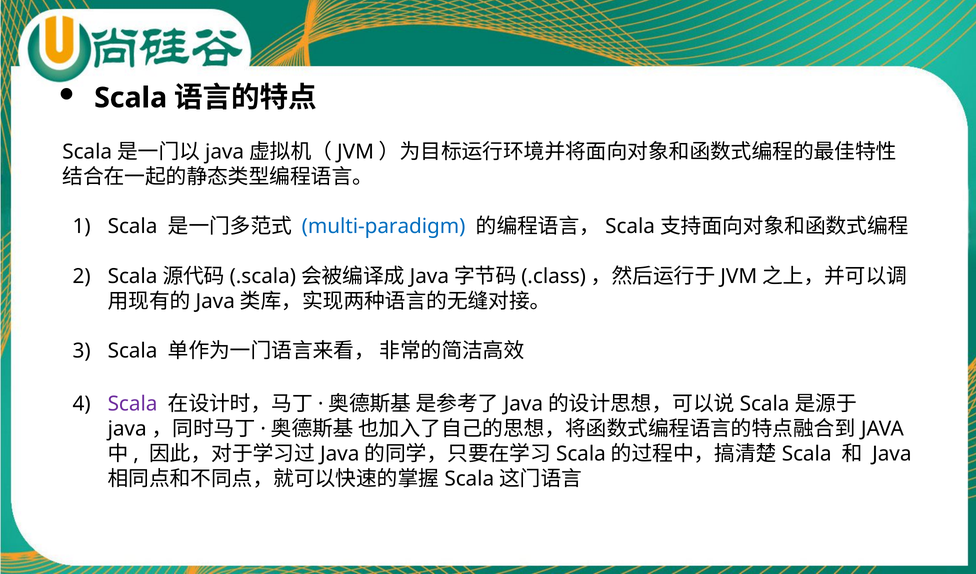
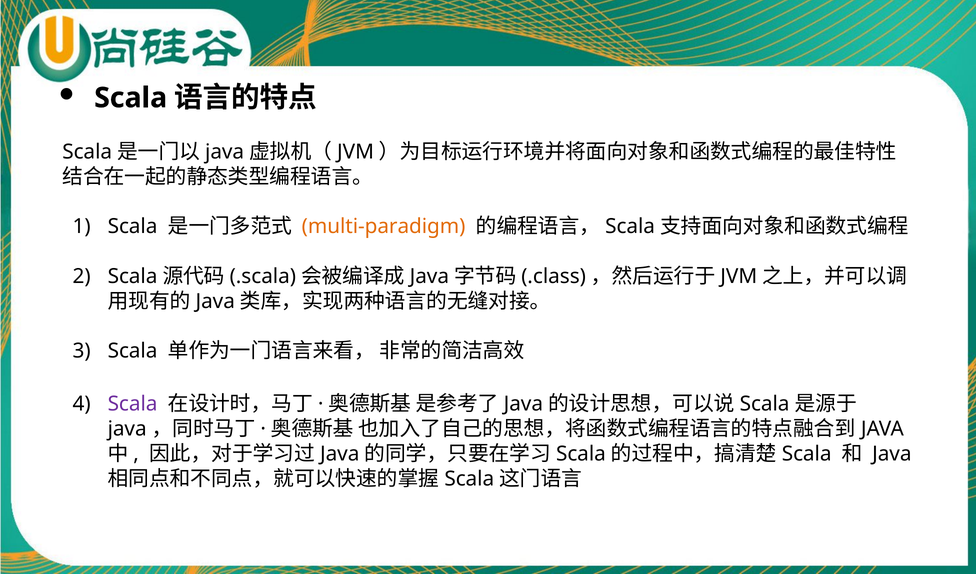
multi-paradigm colour: blue -> orange
